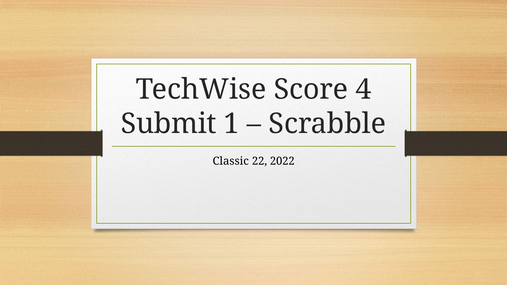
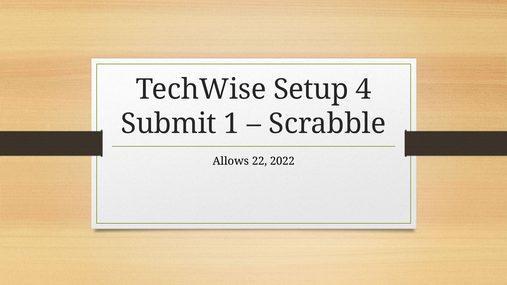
Score: Score -> Setup
Classic: Classic -> Allows
